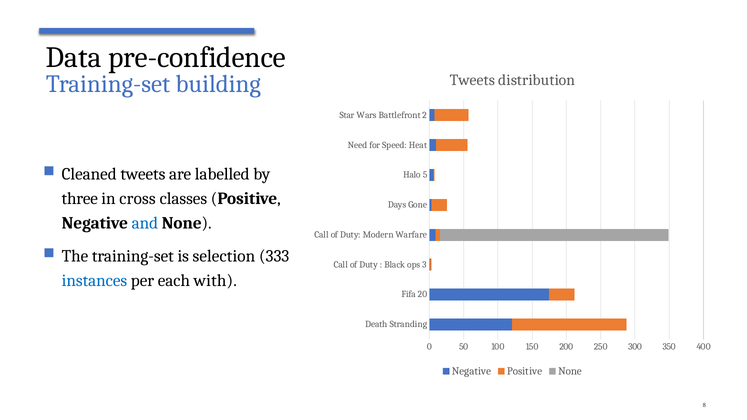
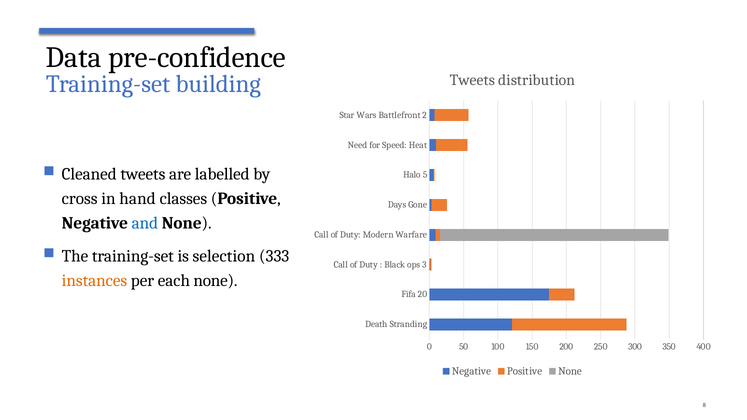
three: three -> cross
cross: cross -> hand
instances colour: blue -> orange
each with: with -> none
